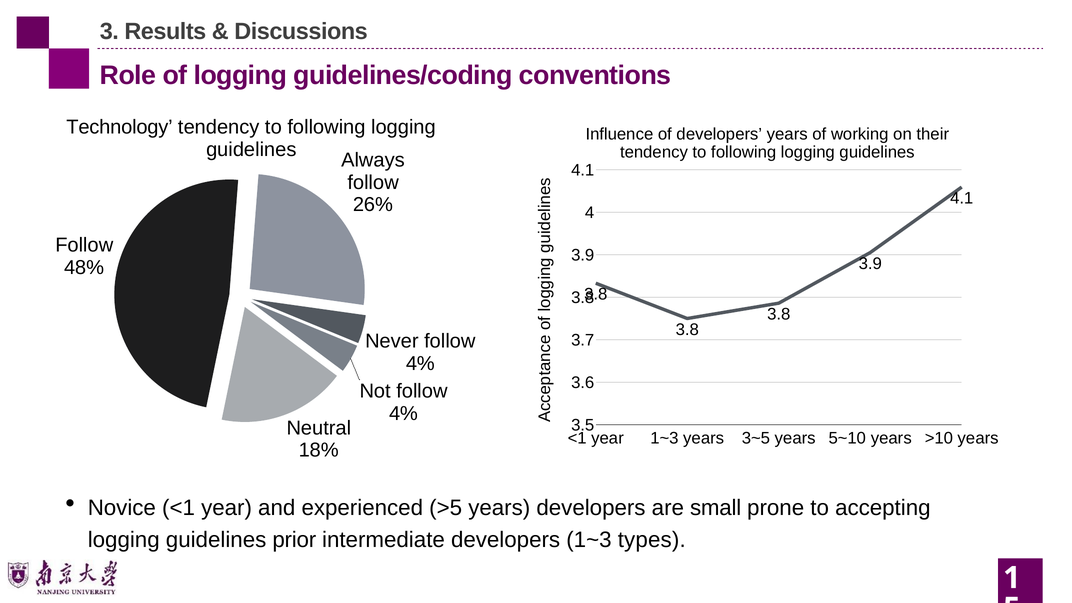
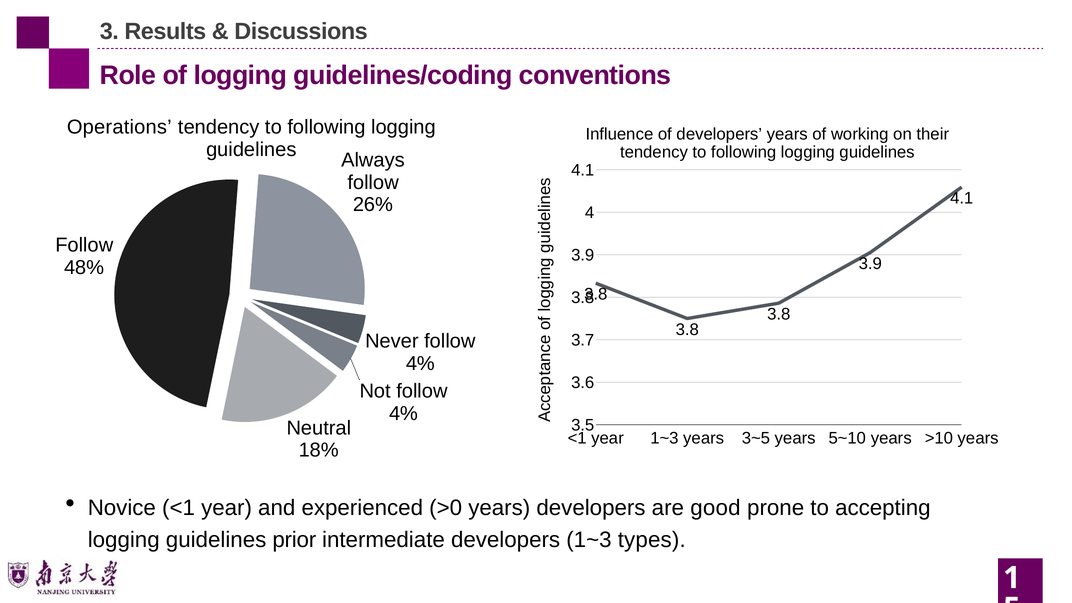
Technology: Technology -> Operations
>5: >5 -> >0
small: small -> good
